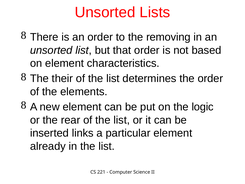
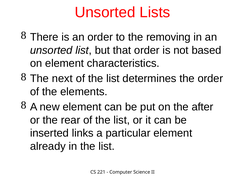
their: their -> next
logic: logic -> after
